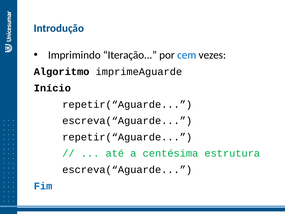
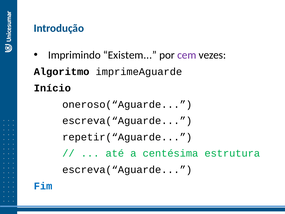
Iteração: Iteração -> Existem
cem colour: blue -> purple
repetir(“Aguarde at (127, 104): repetir(“Aguarde -> oneroso(“Aguarde
